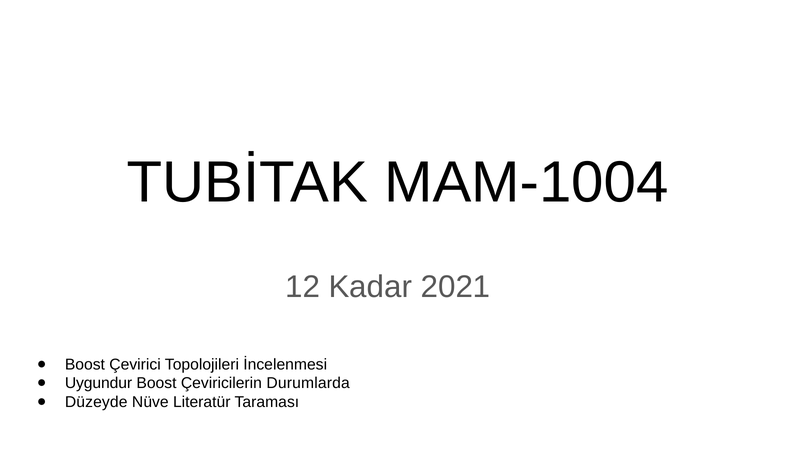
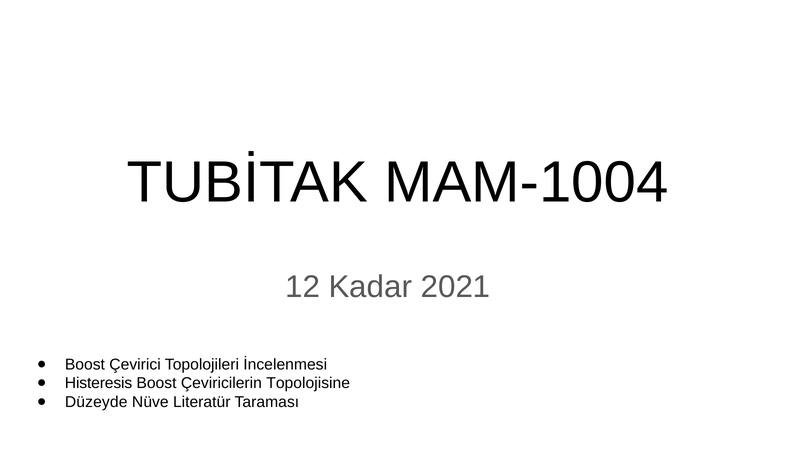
Uygundur: Uygundur -> Histeresis
Durumlarda: Durumlarda -> Topolojisine
